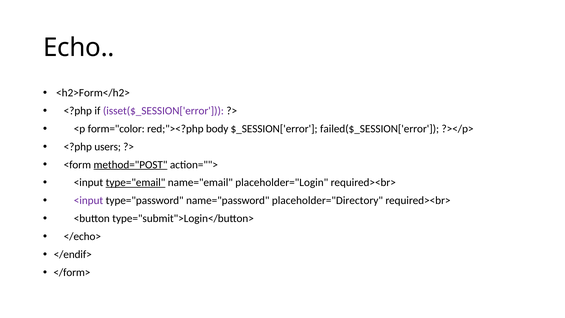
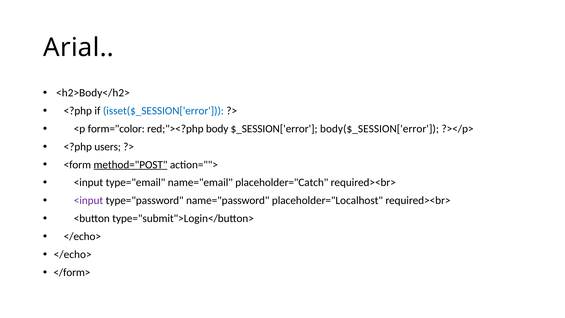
Echo: Echo -> Arial
<h2>Form</h2>: <h2>Form</h2> -> <h2>Body</h2>
isset($_SESSION['error colour: purple -> blue
failed($_SESSION['error: failed($_SESSION['error -> body($_SESSION['error
type="email underline: present -> none
placeholder="Login: placeholder="Login -> placeholder="Catch
placeholder="Directory: placeholder="Directory -> placeholder="Localhost
</endif> at (73, 254): </endif> -> </echo>
